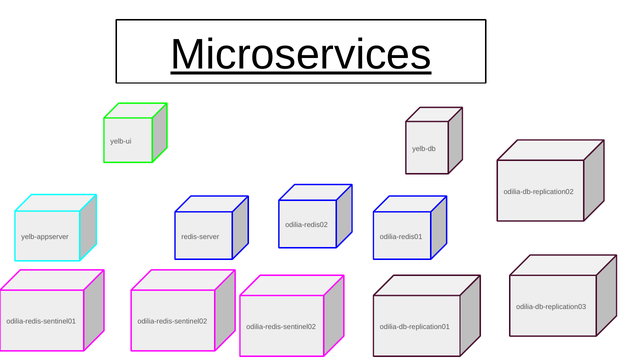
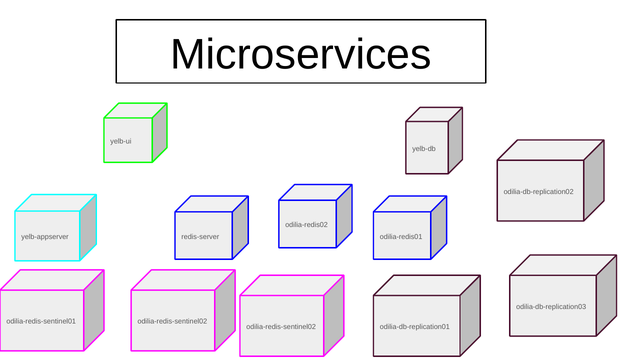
Microservices underline: present -> none
